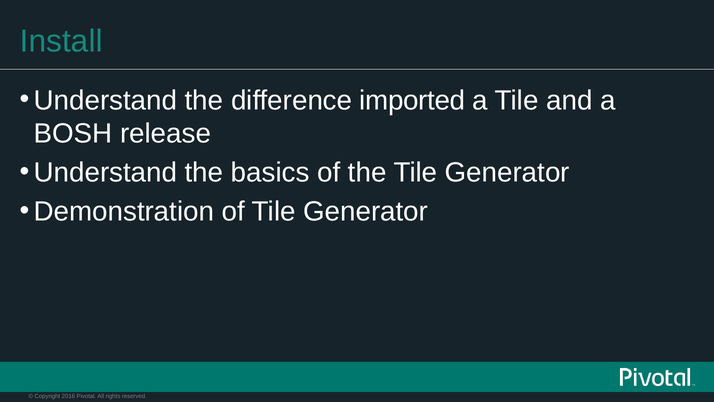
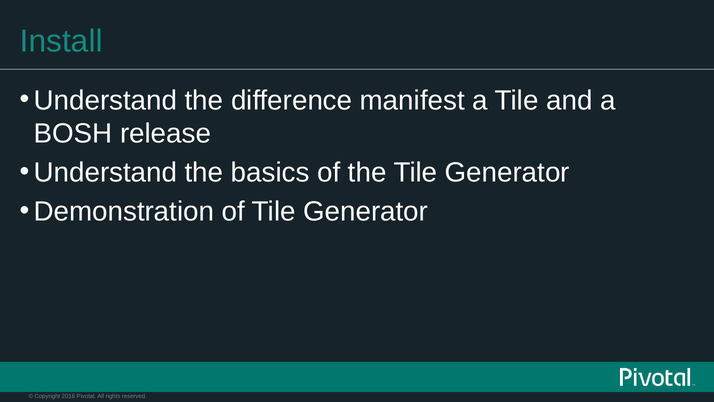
imported: imported -> manifest
